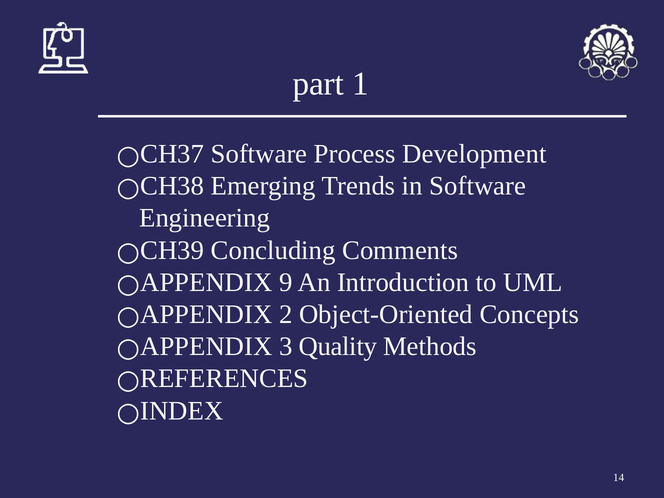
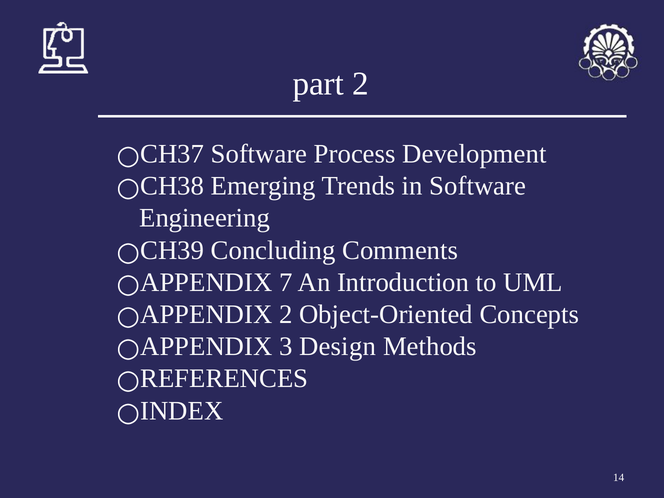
part 1: 1 -> 2
9: 9 -> 7
Quality: Quality -> Design
